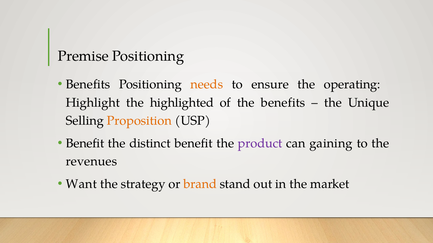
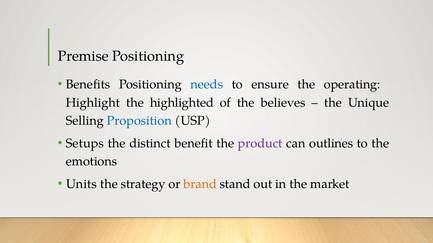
needs colour: orange -> blue
the benefits: benefits -> believes
Proposition colour: orange -> blue
Benefit at (85, 144): Benefit -> Setups
gaining: gaining -> outlines
revenues: revenues -> emotions
Want: Want -> Units
